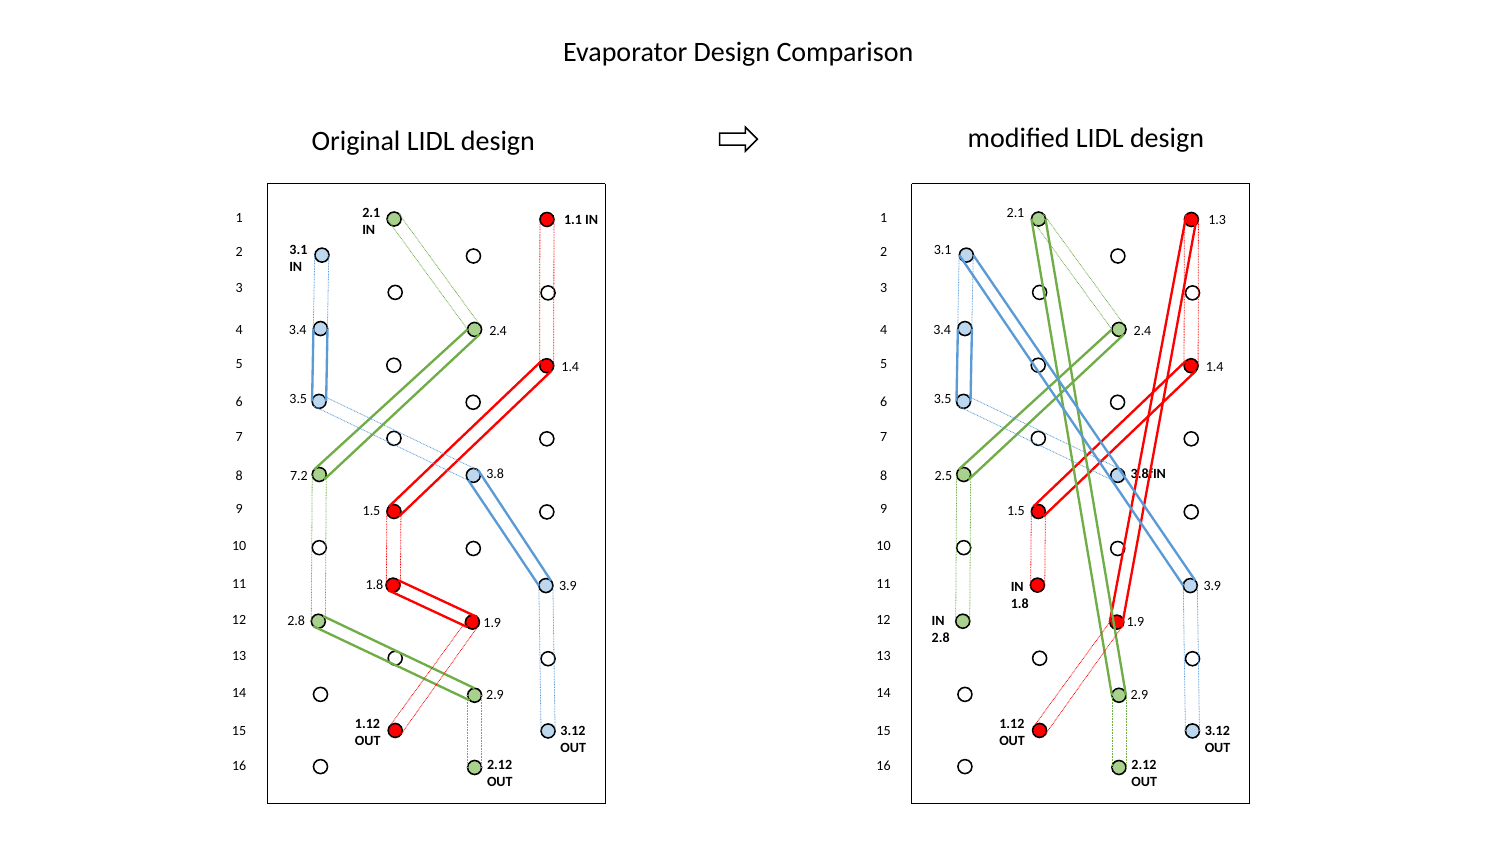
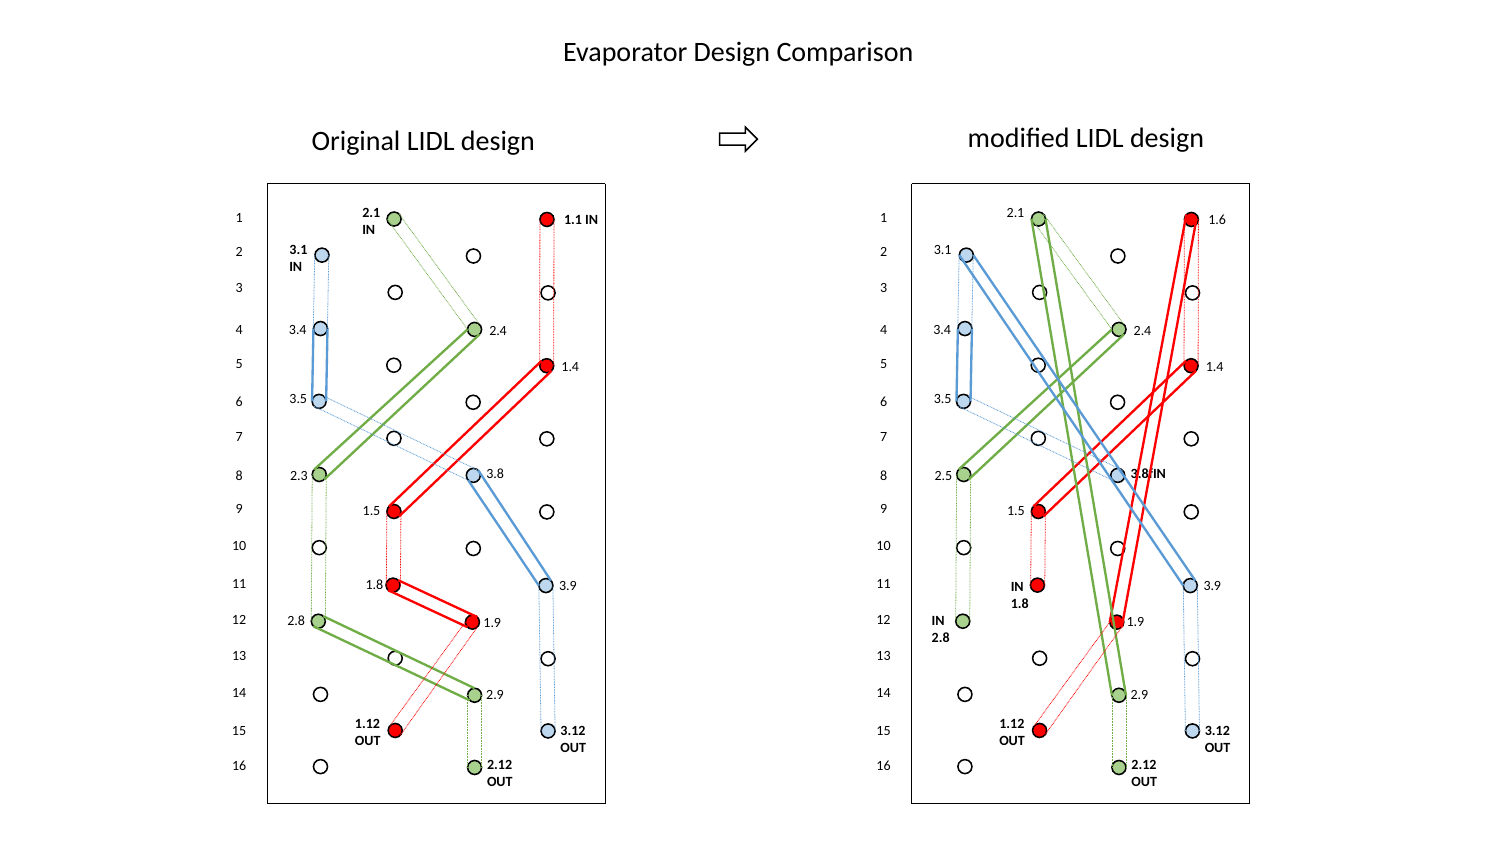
1.3: 1.3 -> 1.6
7.2: 7.2 -> 2.3
